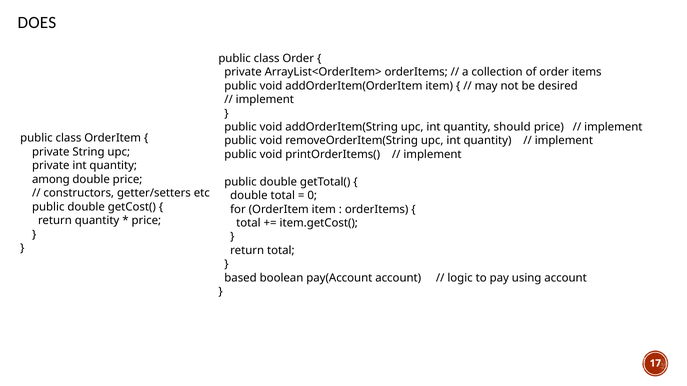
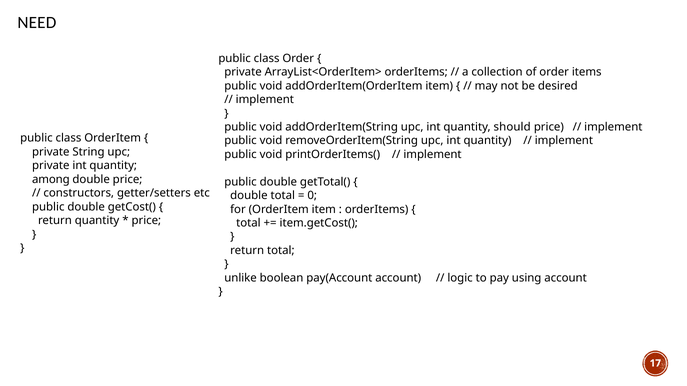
DOES: DOES -> NEED
based: based -> unlike
